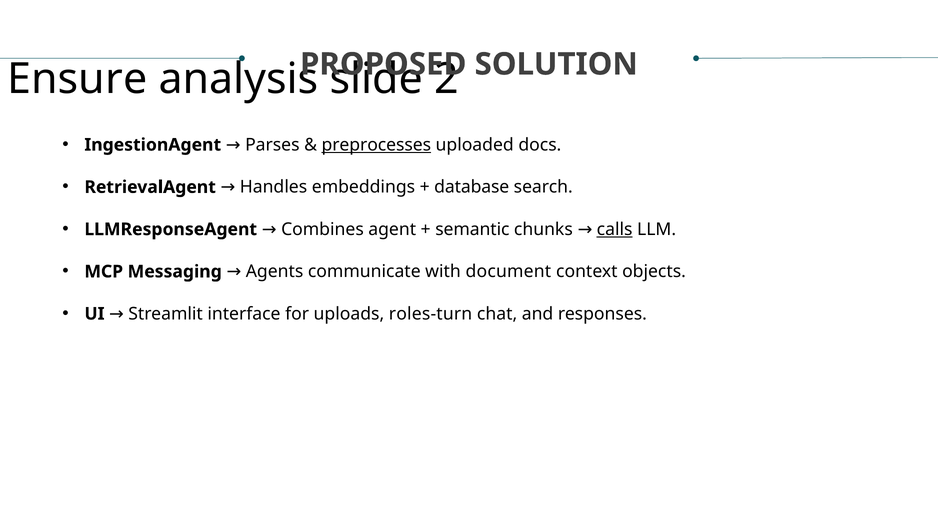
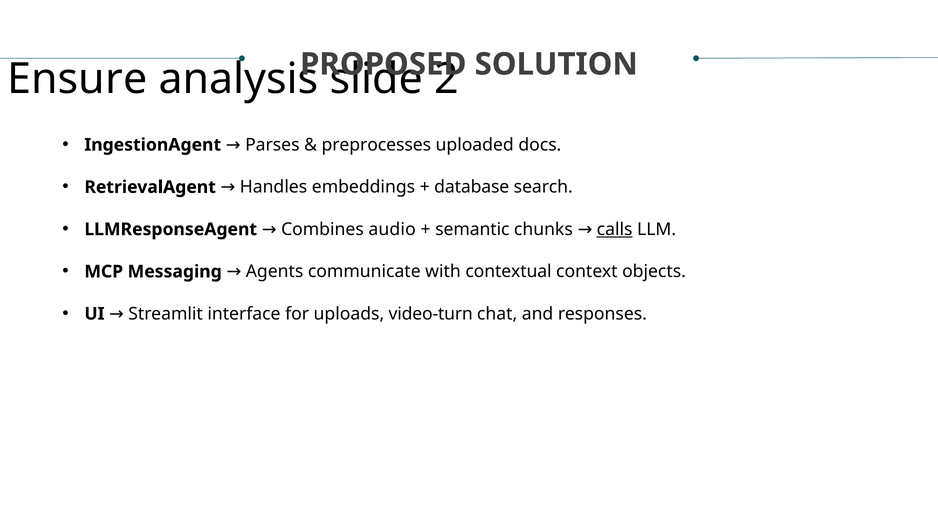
preprocesses underline: present -> none
agent: agent -> audio
document: document -> contextual
roles-turn: roles-turn -> video-turn
